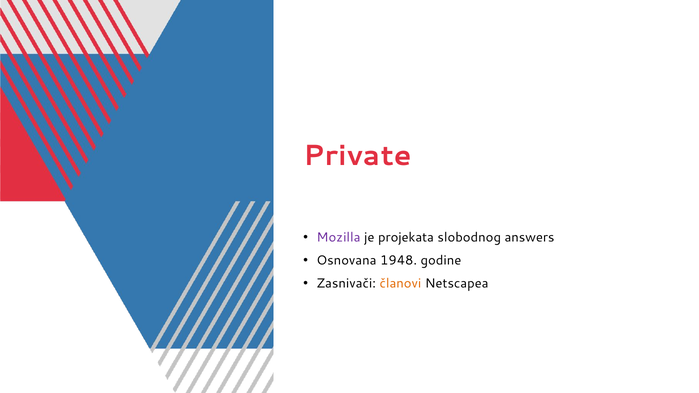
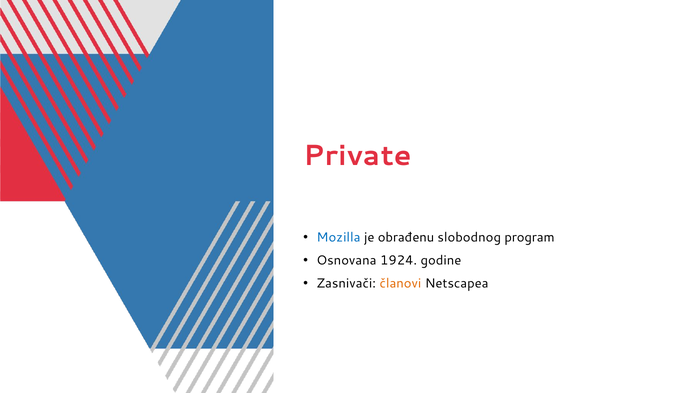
Mozilla colour: purple -> blue
projekata: projekata -> obrađenu
answers: answers -> program
1948: 1948 -> 1924
